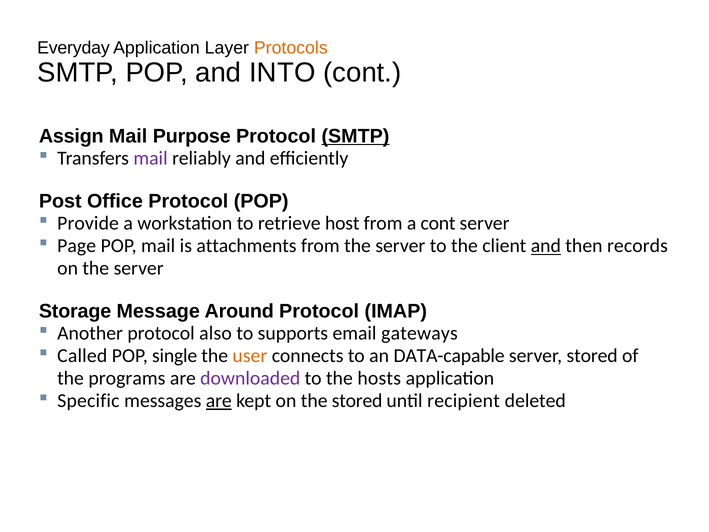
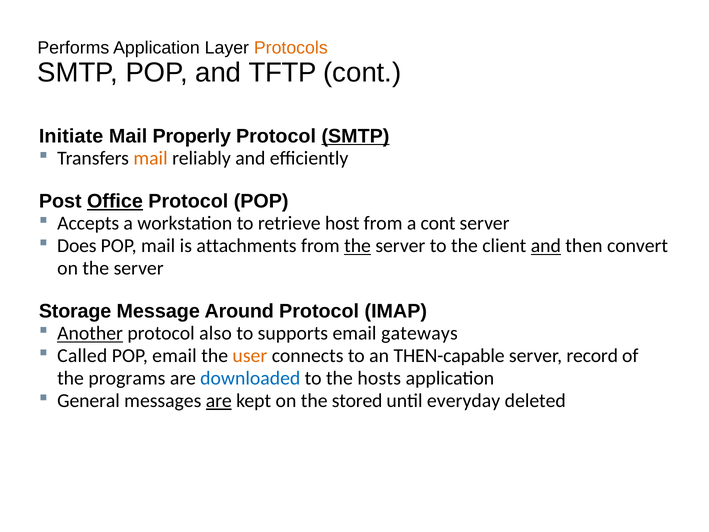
Everyday: Everyday -> Performs
INTO: INTO -> TFTP
Assign: Assign -> Initiate
Purpose: Purpose -> Properly
mail at (151, 158) colour: purple -> orange
Office underline: none -> present
Provide: Provide -> Accepts
Page: Page -> Does
the at (358, 246) underline: none -> present
records: records -> convert
Another underline: none -> present
POP single: single -> email
DATA-capable: DATA-capable -> THEN-capable
server stored: stored -> record
downloaded colour: purple -> blue
Specific: Specific -> General
recipient: recipient -> everyday
